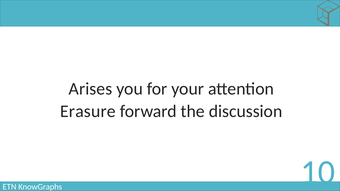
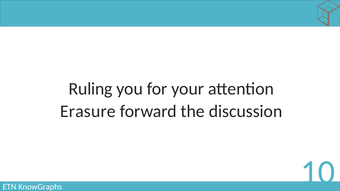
Arises: Arises -> Ruling
